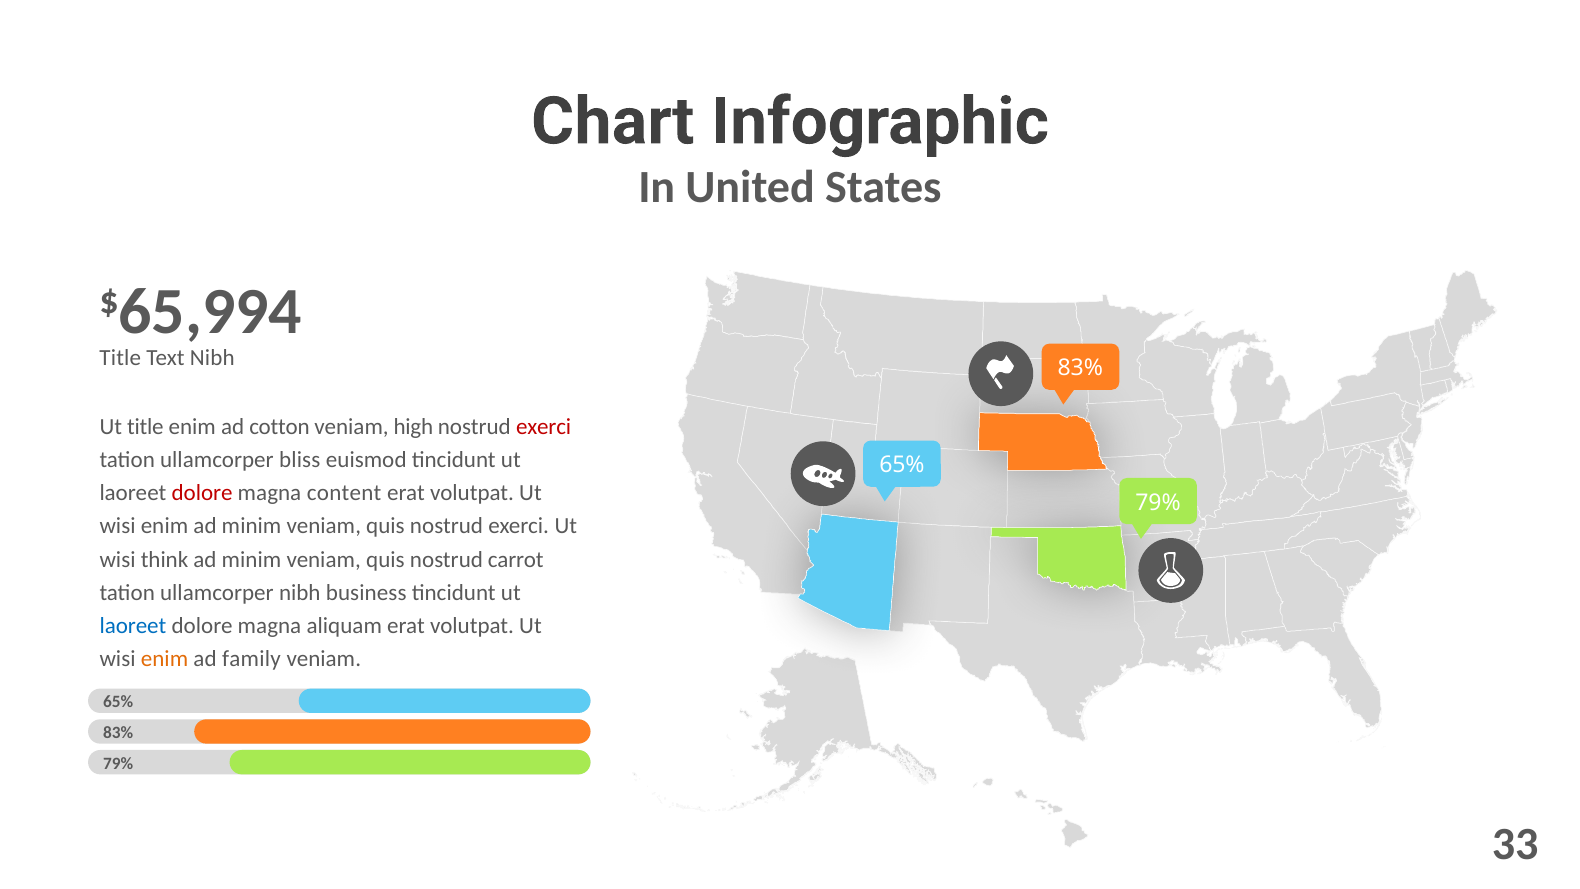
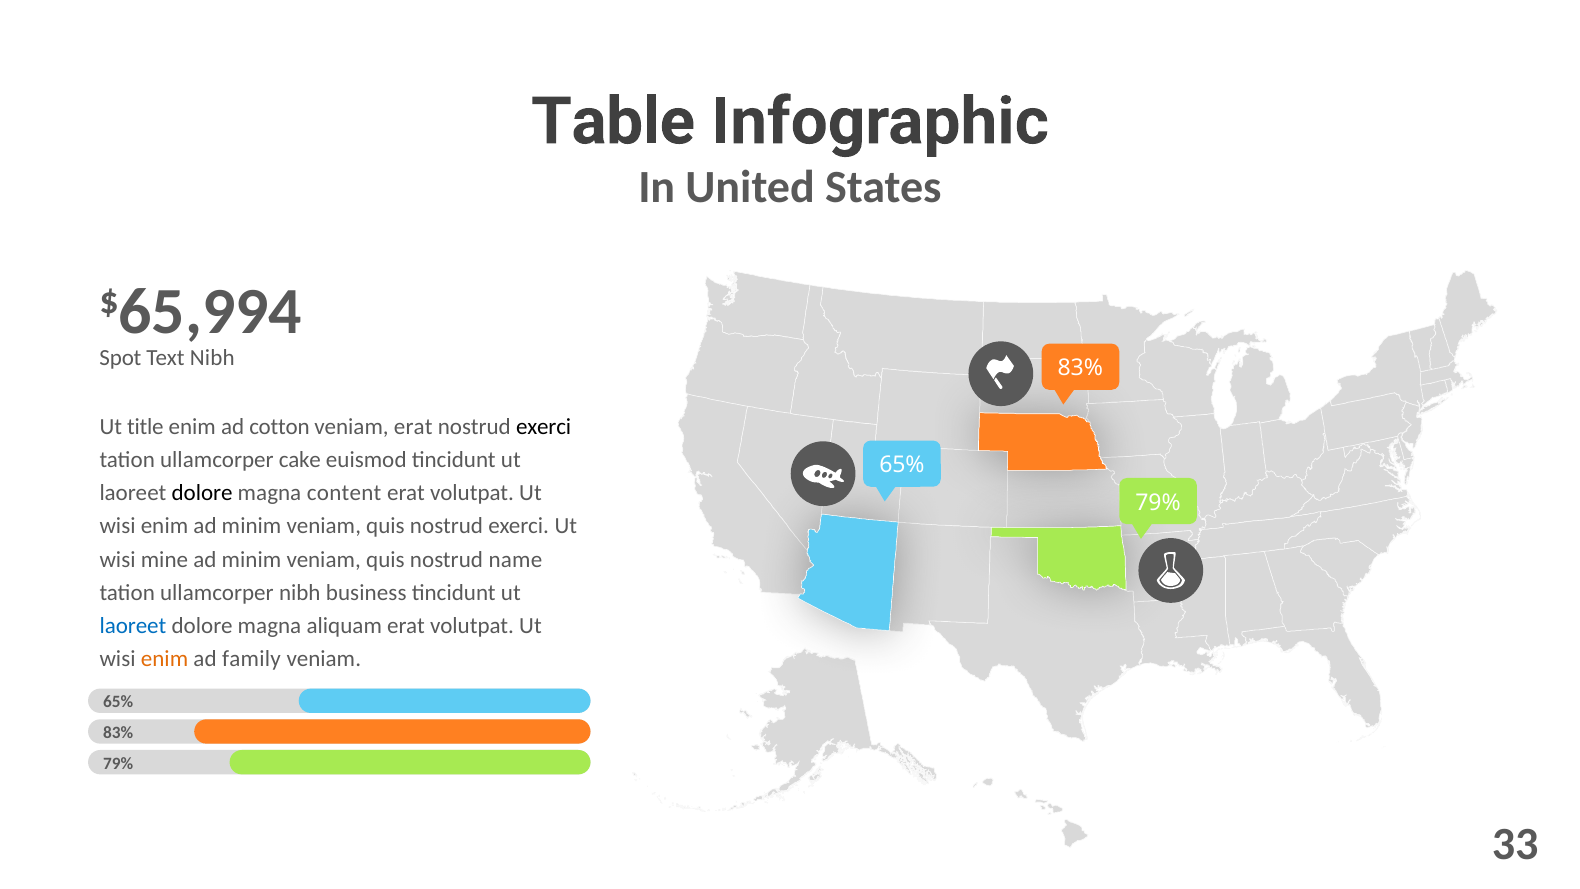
Chart: Chart -> Table
Title at (120, 358): Title -> Spot
veniam high: high -> erat
exerci at (544, 427) colour: red -> black
bliss: bliss -> cake
dolore at (202, 493) colour: red -> black
think: think -> mine
carrot: carrot -> name
